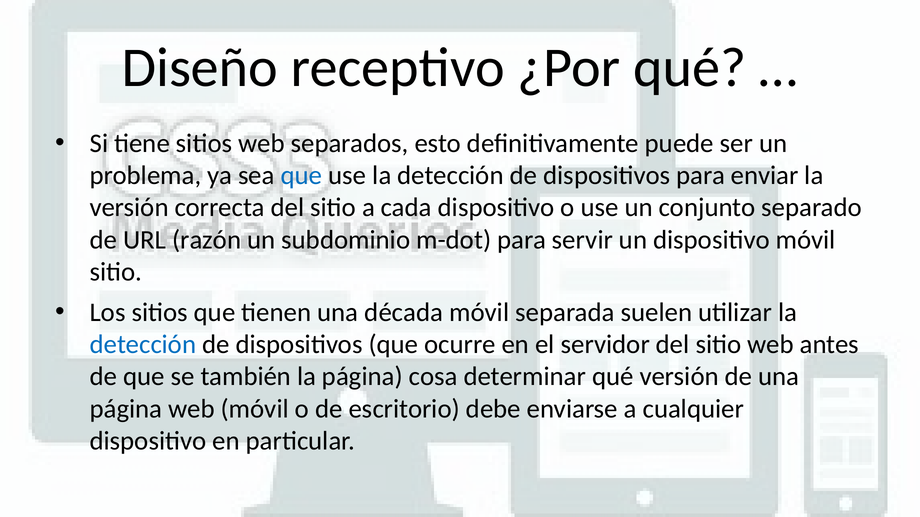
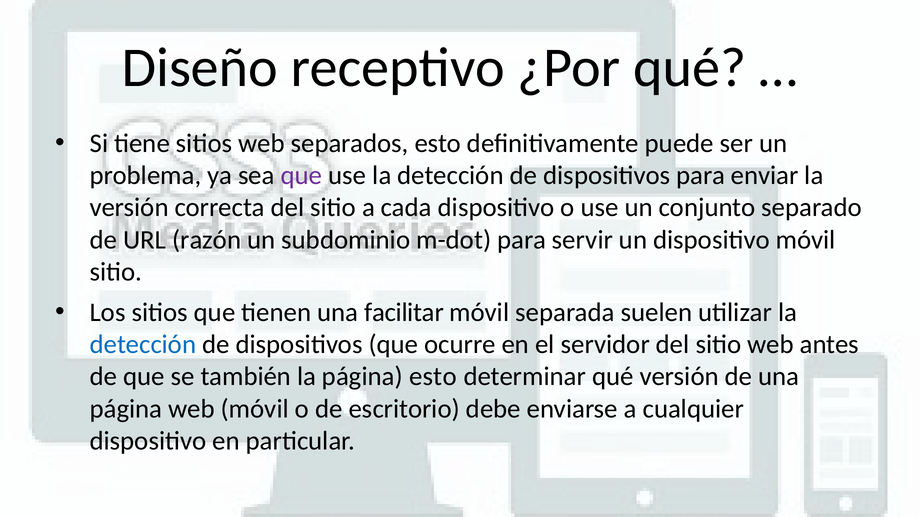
que at (302, 176) colour: blue -> purple
década: década -> facilitar
página cosa: cosa -> esto
